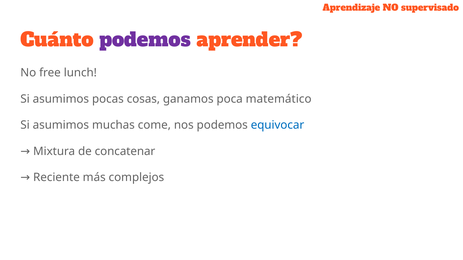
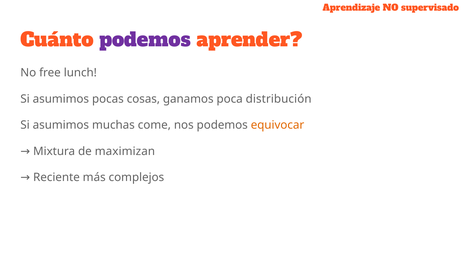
matemático: matemático -> distribución
equivocar colour: blue -> orange
concatenar: concatenar -> maximizan
